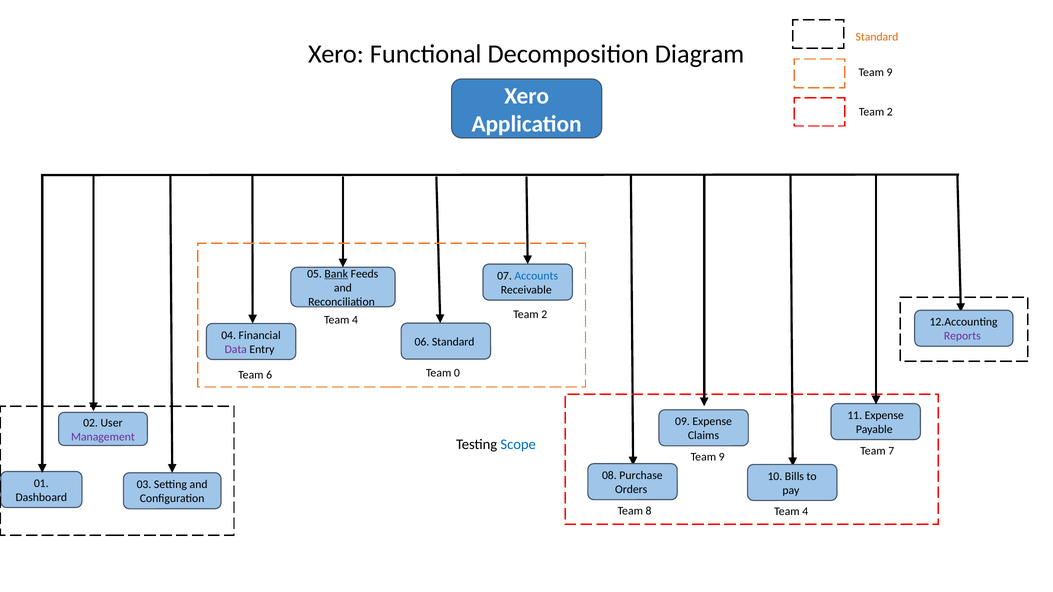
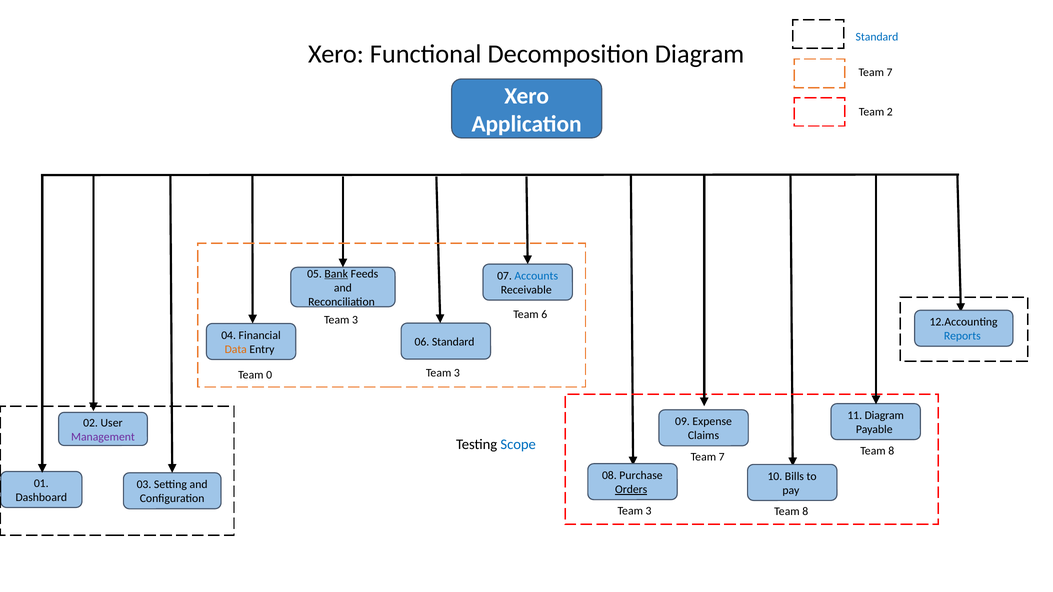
Standard at (877, 37) colour: orange -> blue
9 at (890, 72): 9 -> 7
2 at (544, 315): 2 -> 6
4 at (355, 320): 4 -> 3
Reports colour: purple -> blue
Data colour: purple -> orange
0 at (457, 373): 0 -> 3
6: 6 -> 0
11 Expense: Expense -> Diagram
7 at (891, 451): 7 -> 8
9 at (722, 457): 9 -> 7
Orders underline: none -> present
8 at (649, 511): 8 -> 3
4 at (805, 512): 4 -> 8
